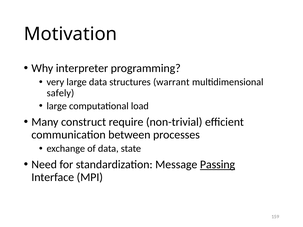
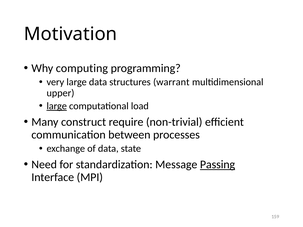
interpreter: interpreter -> computing
safely: safely -> upper
large at (57, 106) underline: none -> present
